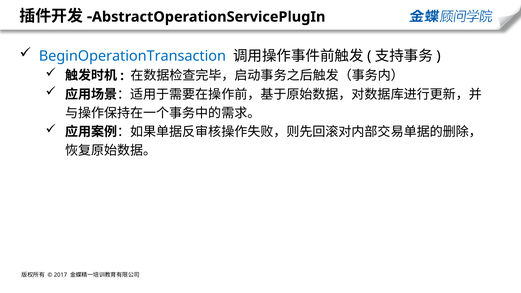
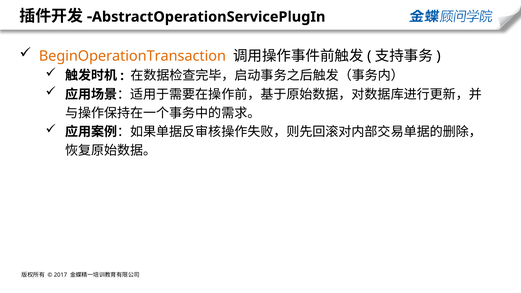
BeginOperationTransaction colour: blue -> orange
